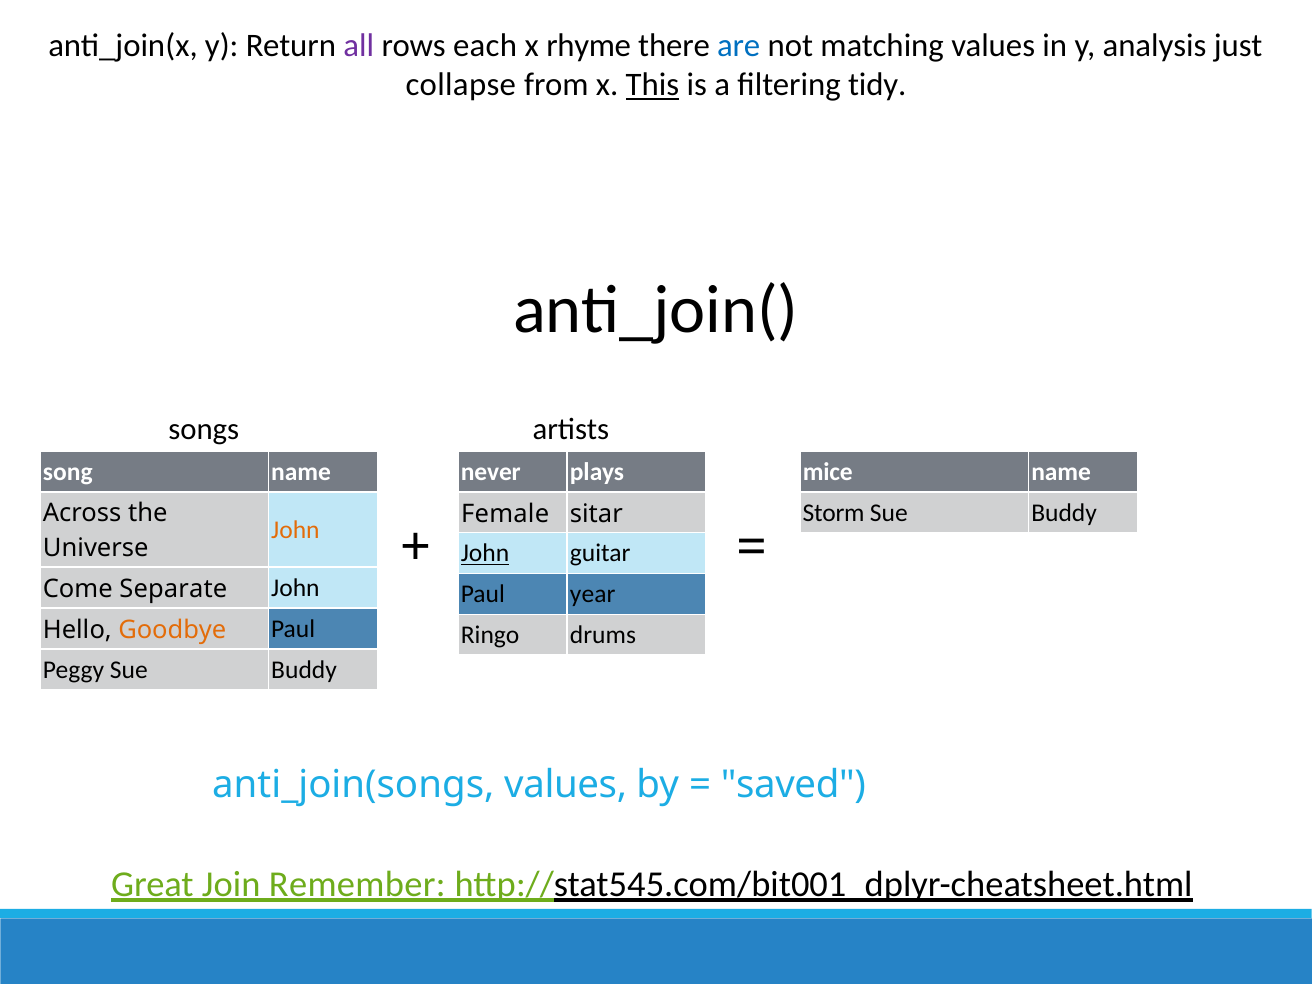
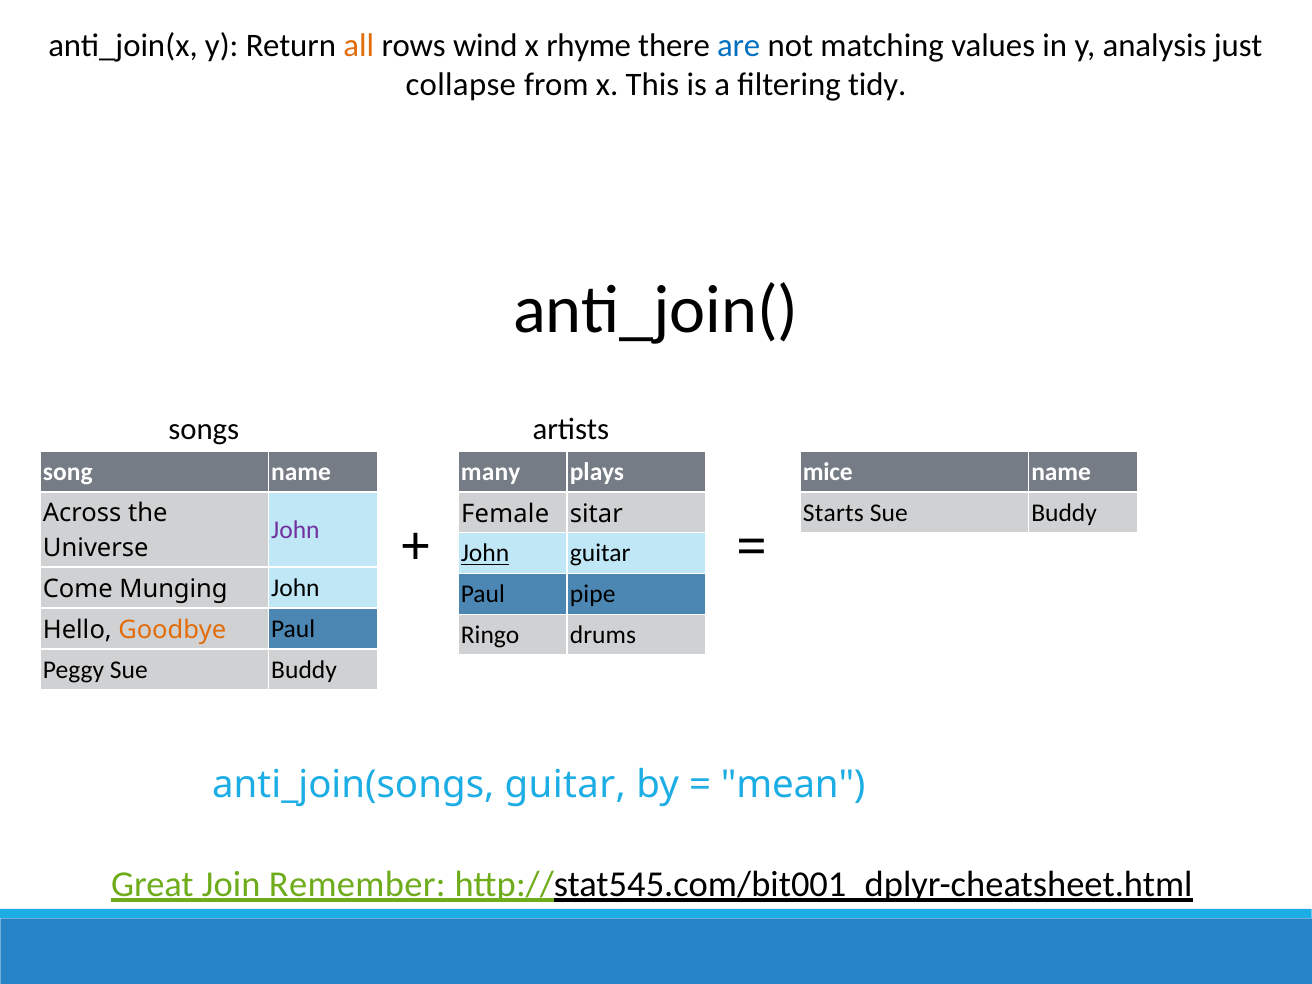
all colour: purple -> orange
each: each -> wind
This underline: present -> none
never: never -> many
Storm: Storm -> Starts
John at (295, 530) colour: orange -> purple
Separate: Separate -> Munging
year: year -> pipe
anti_join(songs values: values -> guitar
saved: saved -> mean
